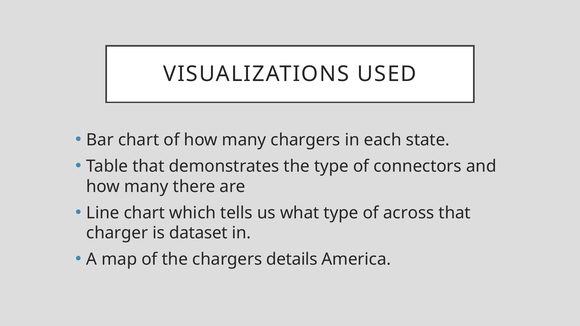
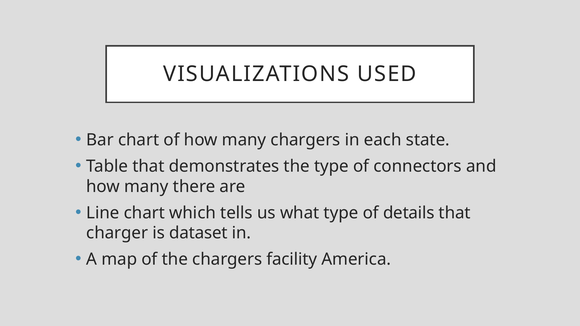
across: across -> details
details: details -> facility
